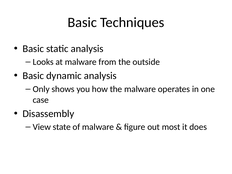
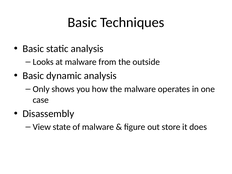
most: most -> store
